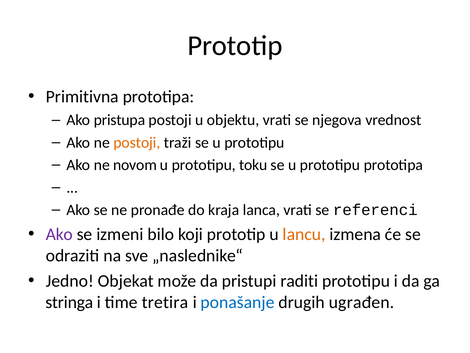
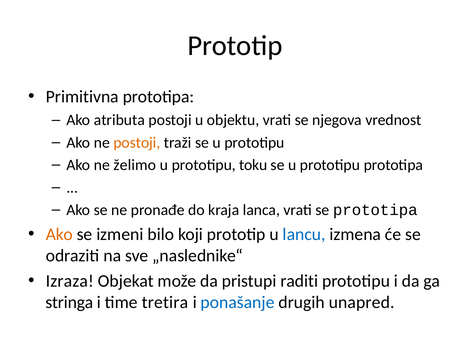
pristupa: pristupa -> atributa
novom: novom -> želimo
se referenci: referenci -> prototipa
Ako at (59, 234) colour: purple -> orange
lancu colour: orange -> blue
Jedno: Jedno -> Izraza
ugrađen: ugrađen -> unapred
